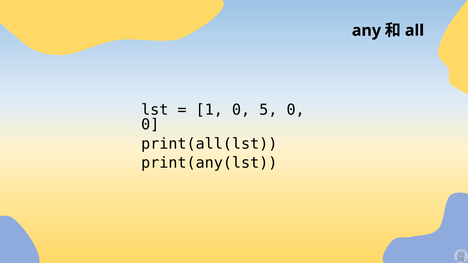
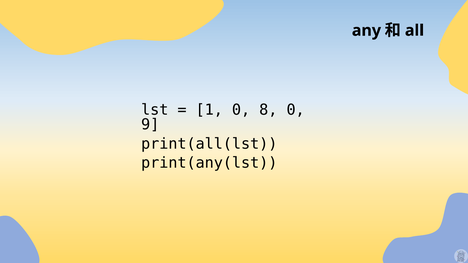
5: 5 -> 8
0 at (150, 125): 0 -> 9
